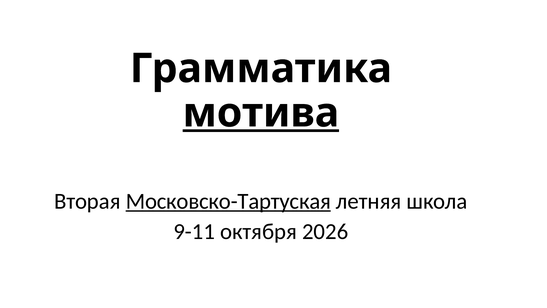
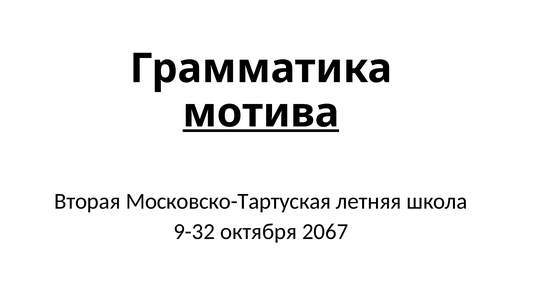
Московско-Тартуская underline: present -> none
9-11: 9-11 -> 9-32
2026: 2026 -> 2067
